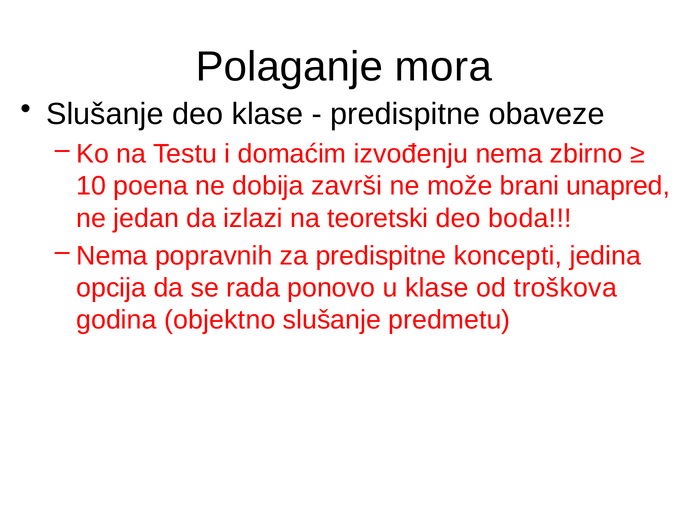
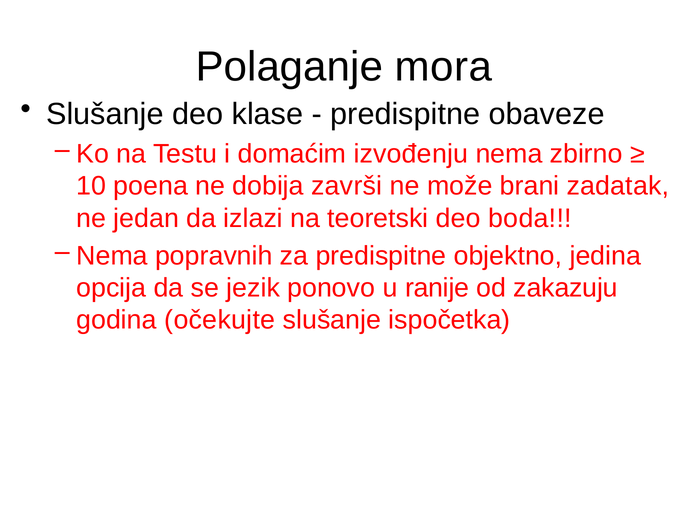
unapred: unapred -> zadatak
koncepti: koncepti -> objektno
rada: rada -> jezik
u klase: klase -> ranije
troškova: troškova -> zakazuju
objektno: objektno -> očekujte
predmetu: predmetu -> ispočetka
